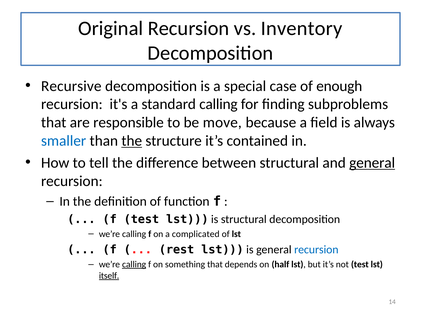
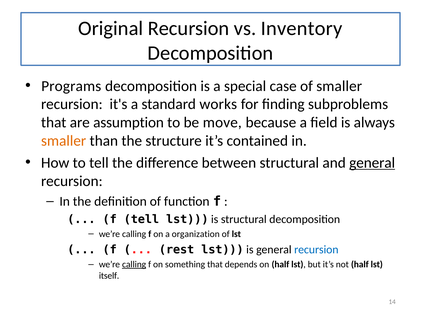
Recursive: Recursive -> Programs
of enough: enough -> smaller
standard calling: calling -> works
responsible: responsible -> assumption
smaller at (64, 141) colour: blue -> orange
the at (132, 141) underline: present -> none
f test: test -> tell
complicated: complicated -> organization
not test: test -> half
itself underline: present -> none
